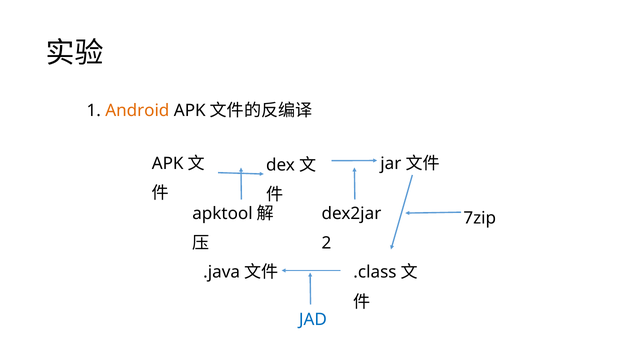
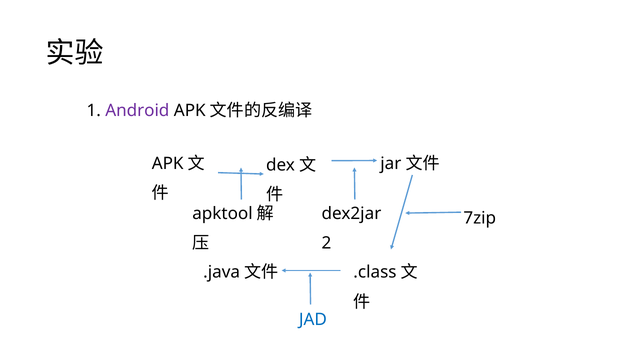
Android colour: orange -> purple
